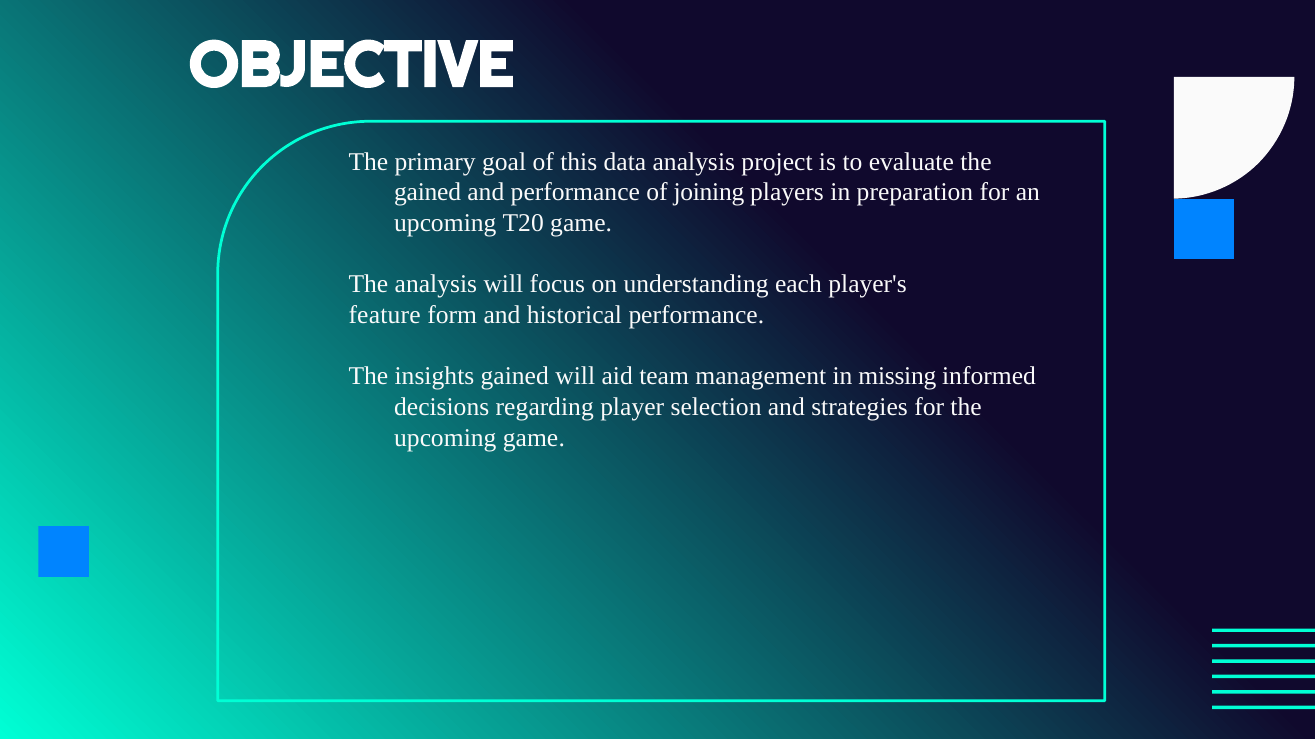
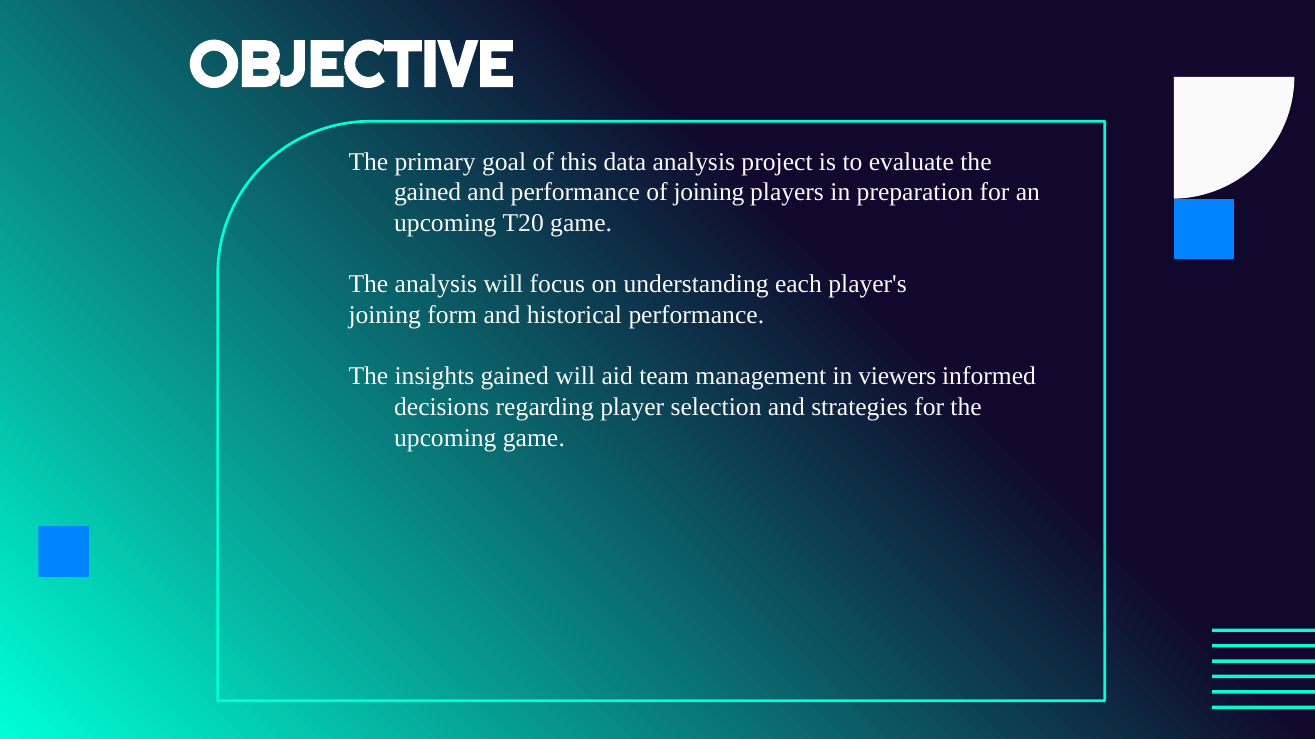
feature at (385, 315): feature -> joining
missing: missing -> viewers
